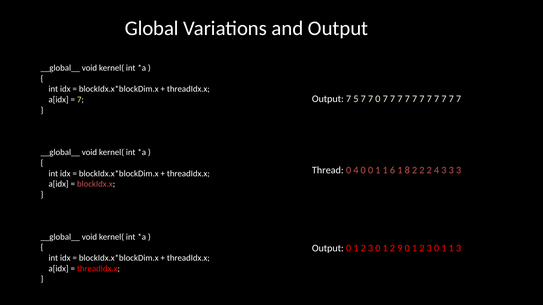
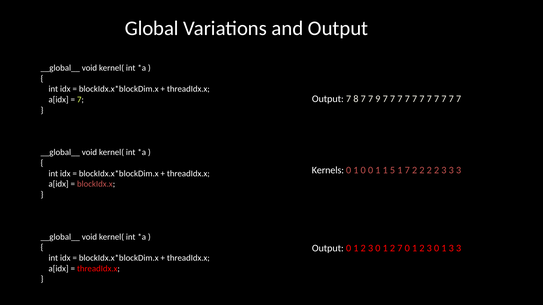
5: 5 -> 8
7 0: 0 -> 9
Thread: Thread -> Kernels
4 at (356, 170): 4 -> 1
6: 6 -> 5
1 8: 8 -> 7
2 2 2 4: 4 -> 2
2 9: 9 -> 7
3 0 1 1: 1 -> 3
